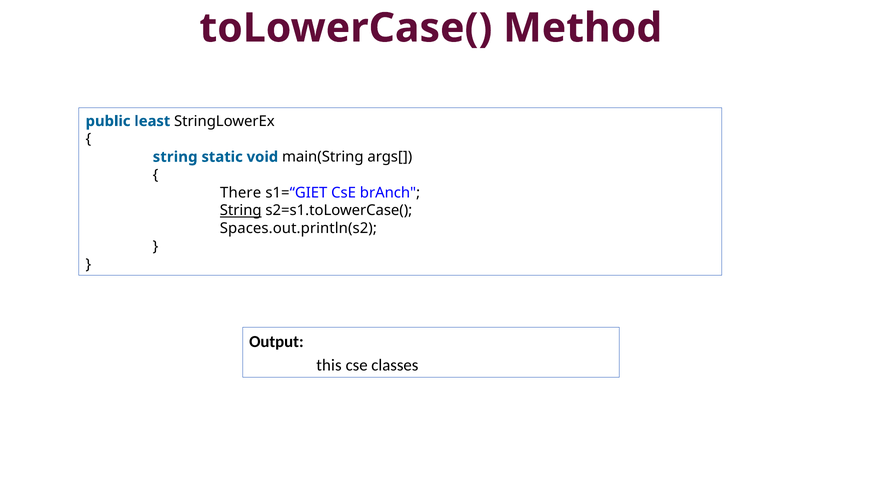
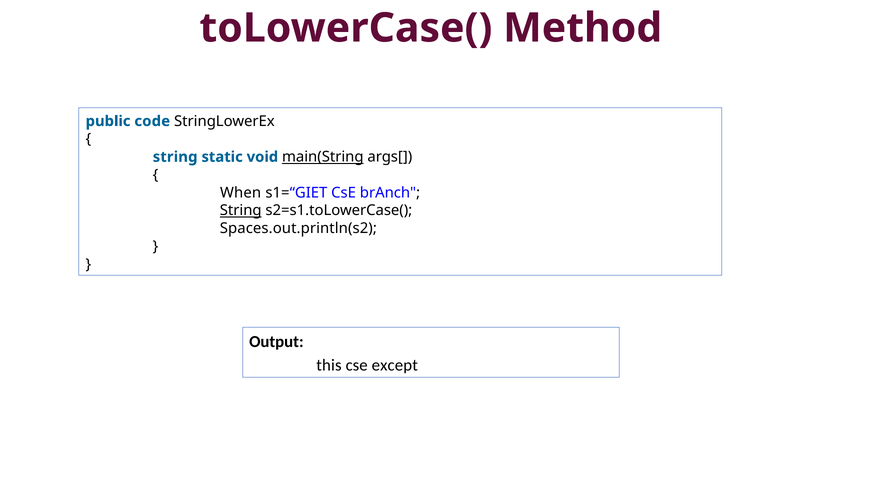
least: least -> code
main(String underline: none -> present
There: There -> When
classes: classes -> except
